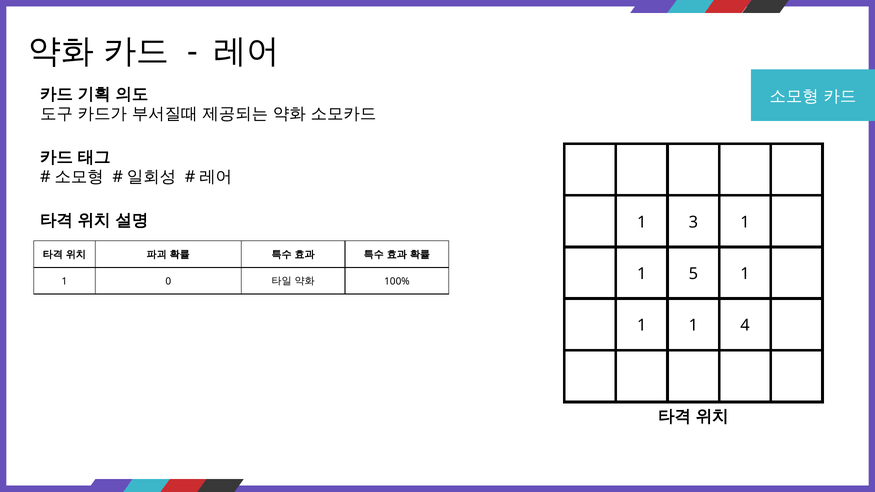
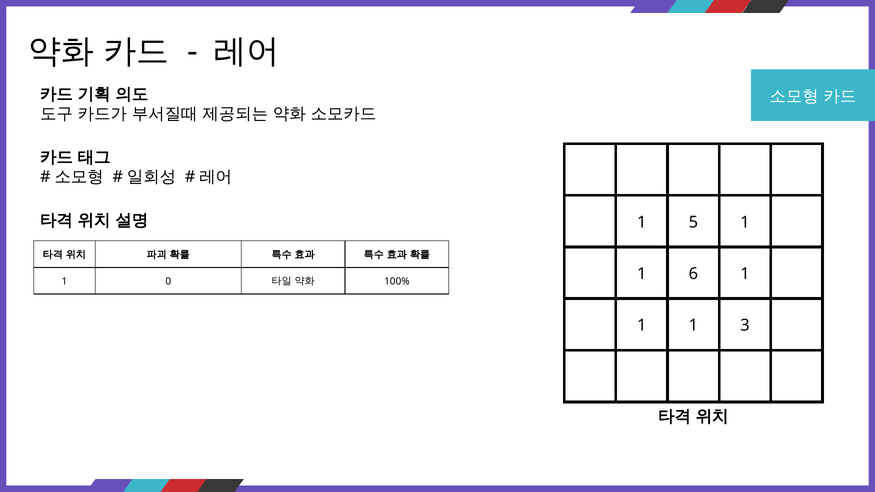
3: 3 -> 5
5: 5 -> 6
4: 4 -> 3
